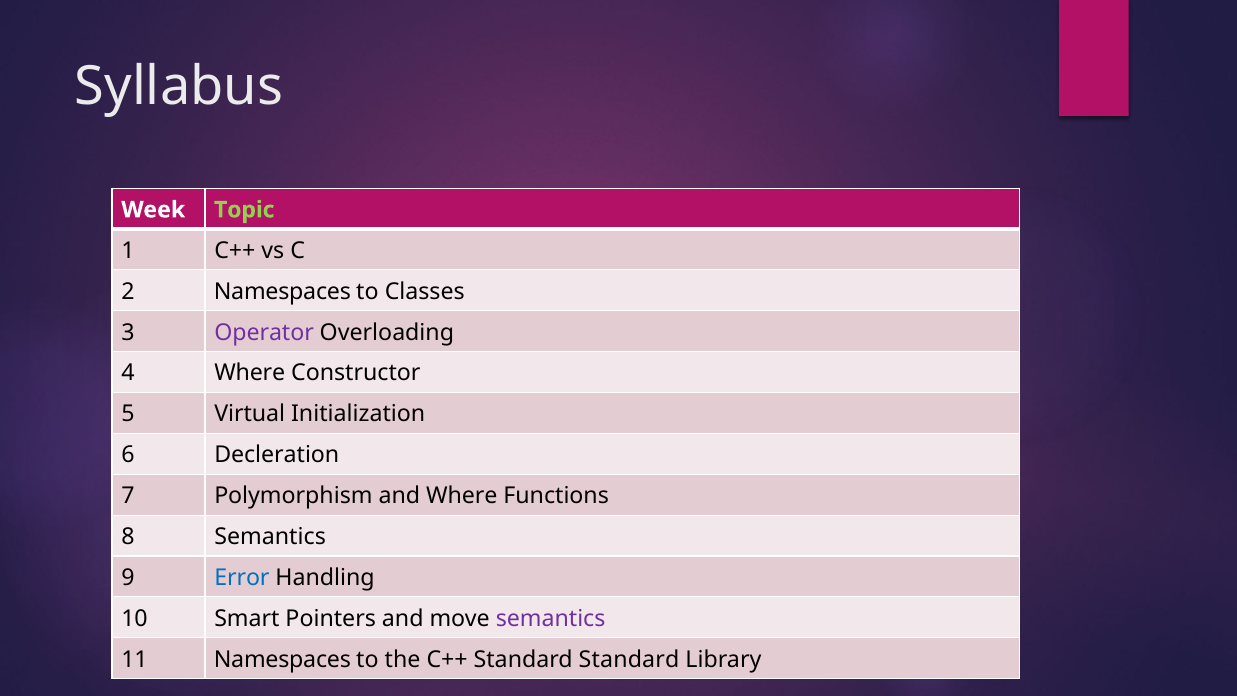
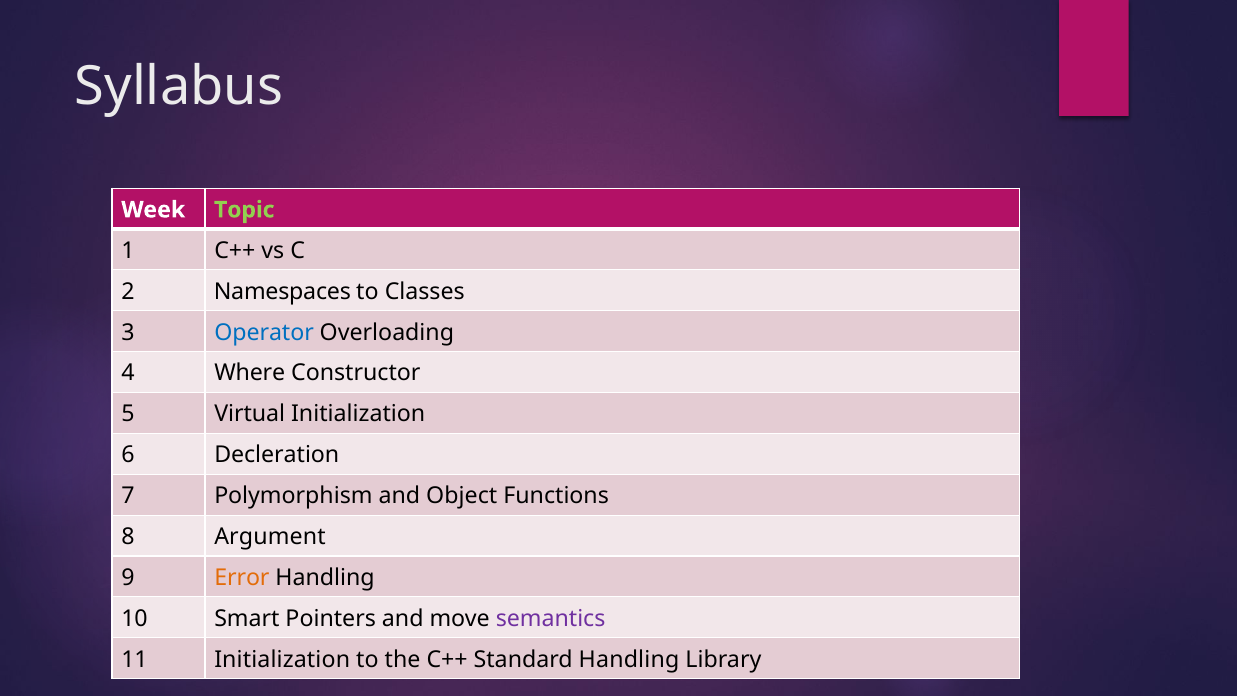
Operator colour: purple -> blue
and Where: Where -> Object
8 Semantics: Semantics -> Argument
Error colour: blue -> orange
11 Namespaces: Namespaces -> Initialization
Standard Standard: Standard -> Handling
